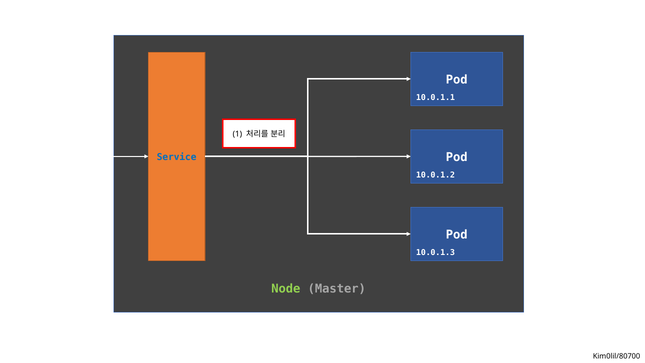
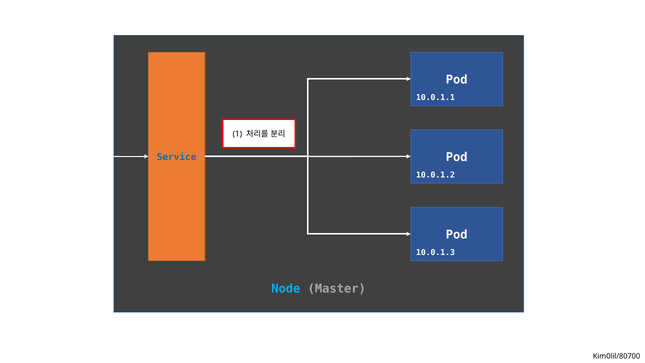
Node colour: light green -> light blue
